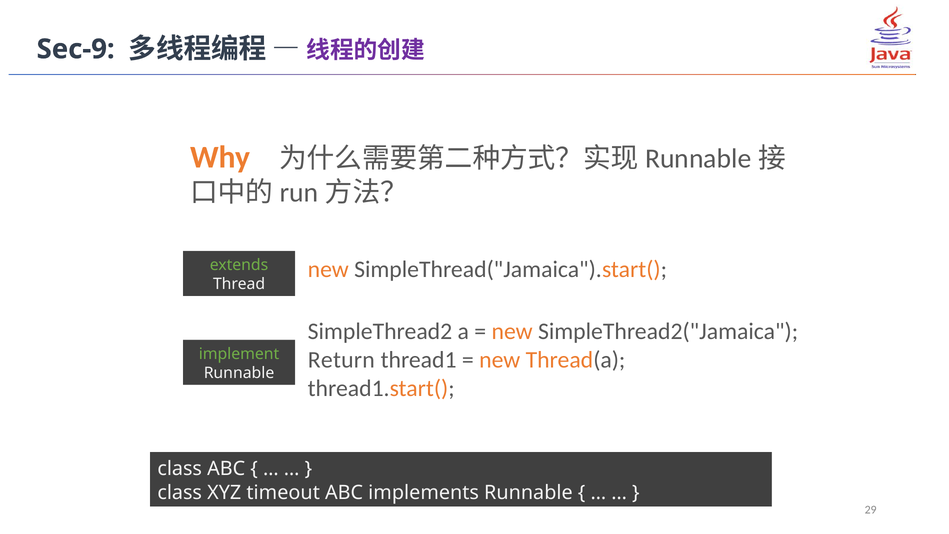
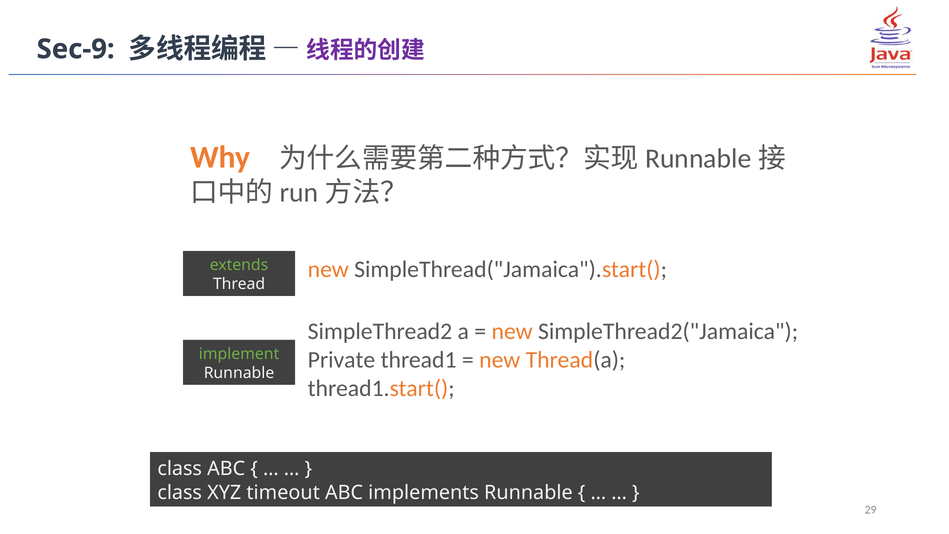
Return: Return -> Private
